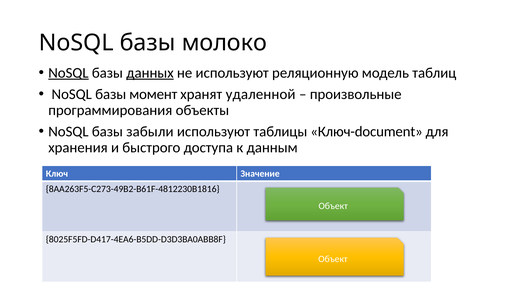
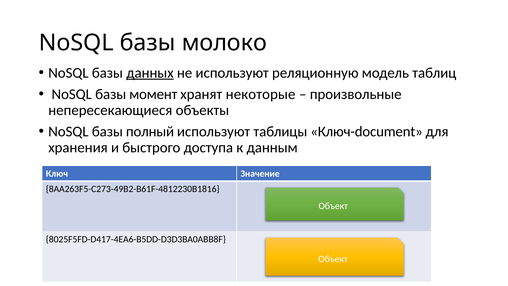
NoSQL at (68, 73) underline: present -> none
удаленной: удаленной -> некоторые
программирования: программирования -> непересекающиеся
забыли: забыли -> полный
